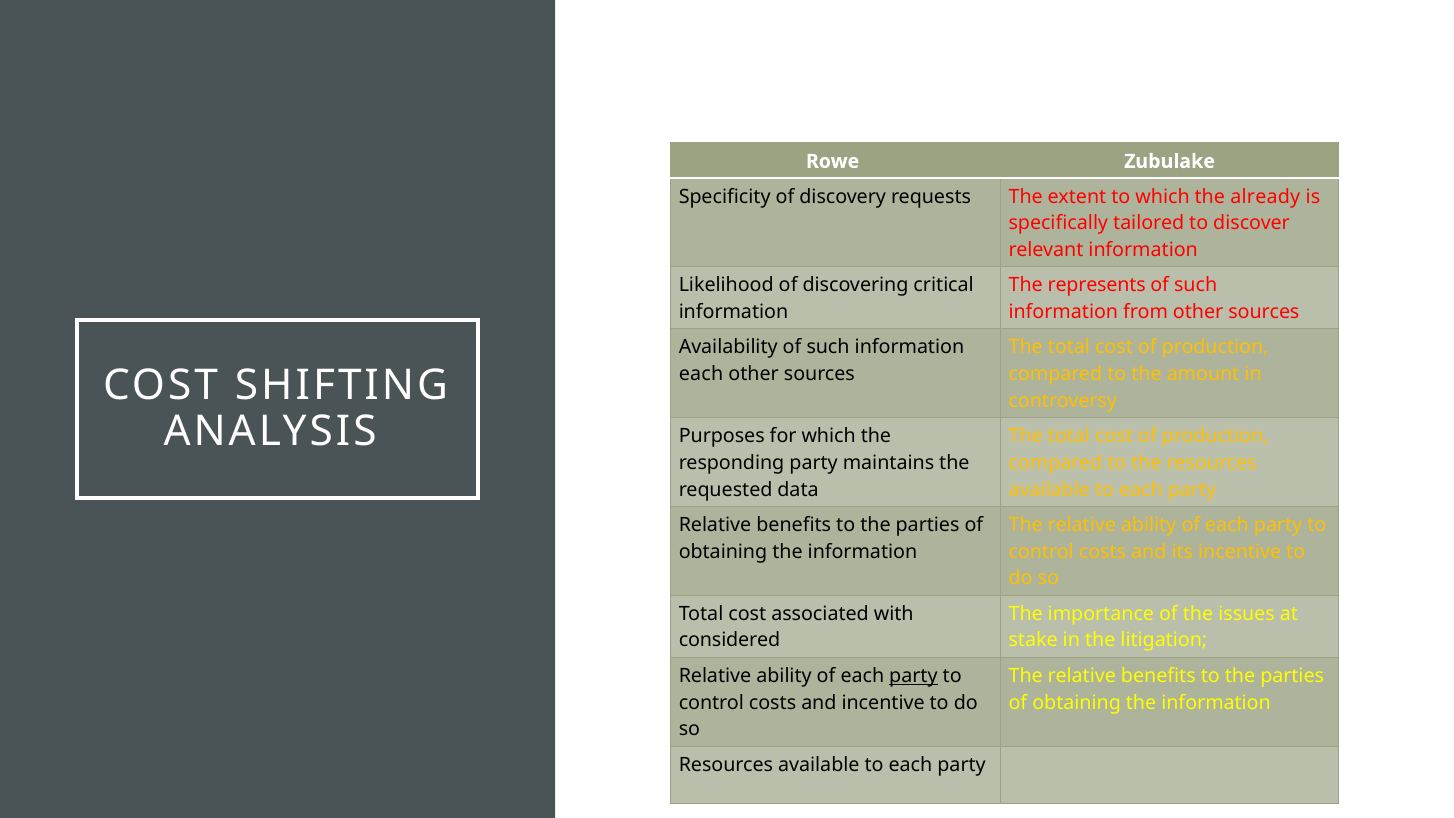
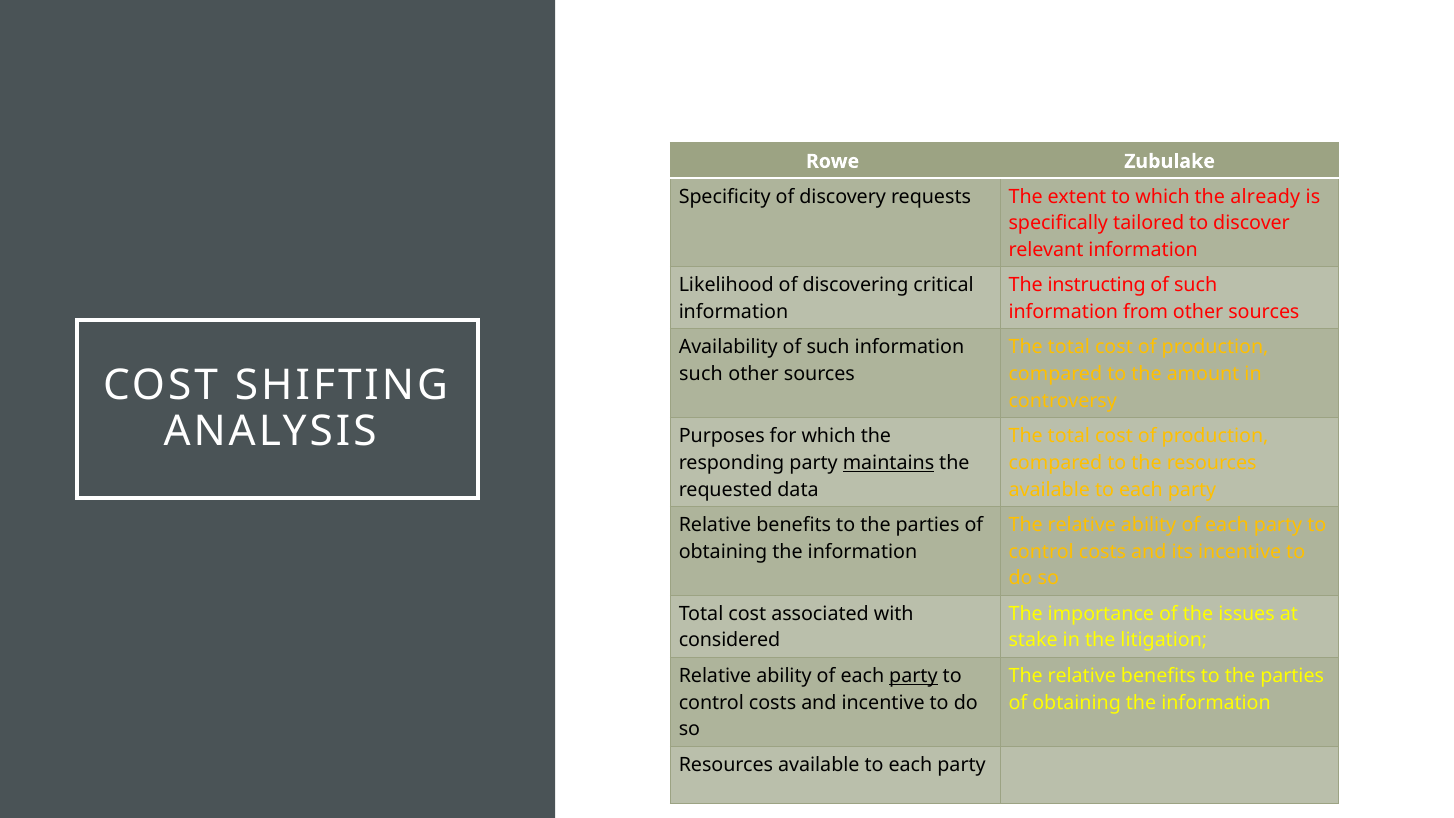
represents: represents -> instructing
each at (701, 374): each -> such
maintains underline: none -> present
